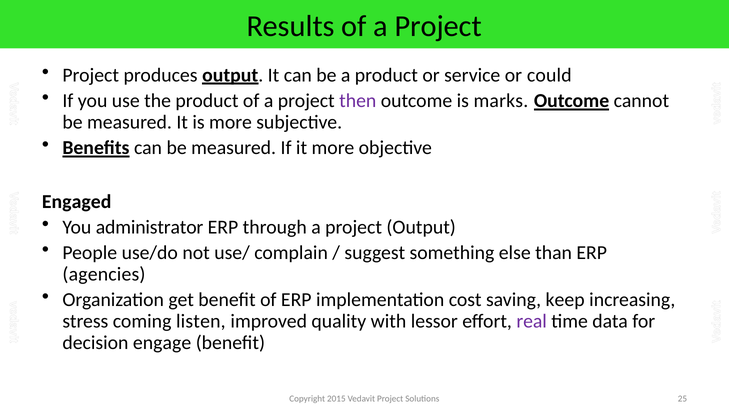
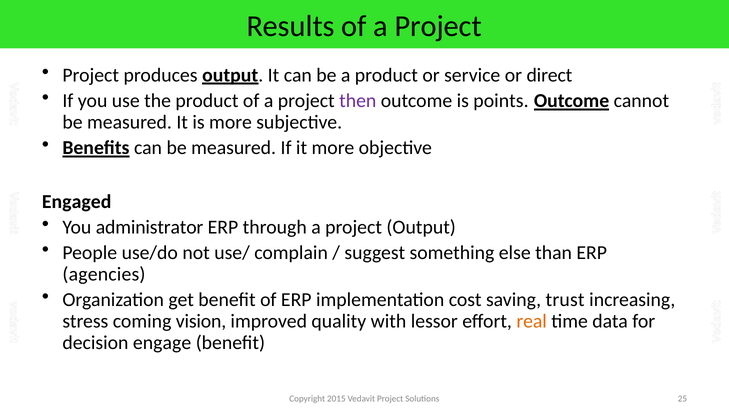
could: could -> direct
marks: marks -> points
keep: keep -> trust
listen: listen -> vision
real colour: purple -> orange
